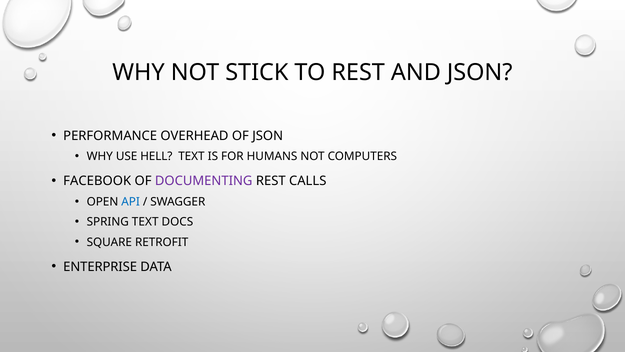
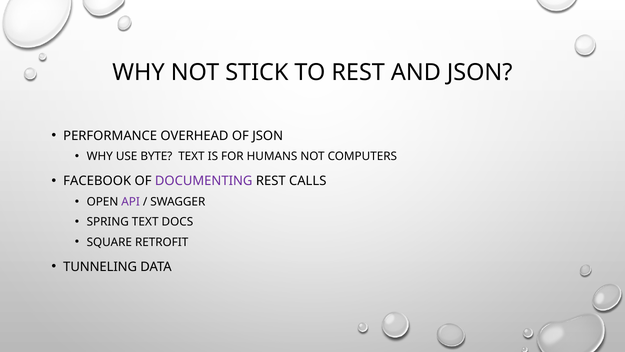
HELL: HELL -> BYTE
API colour: blue -> purple
ENTERPRISE: ENTERPRISE -> TUNNELING
